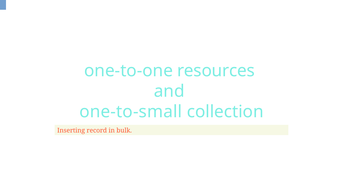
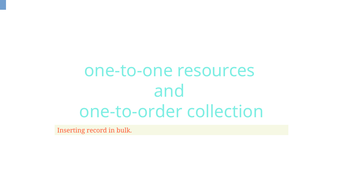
one-to-small: one-to-small -> one-to-order
